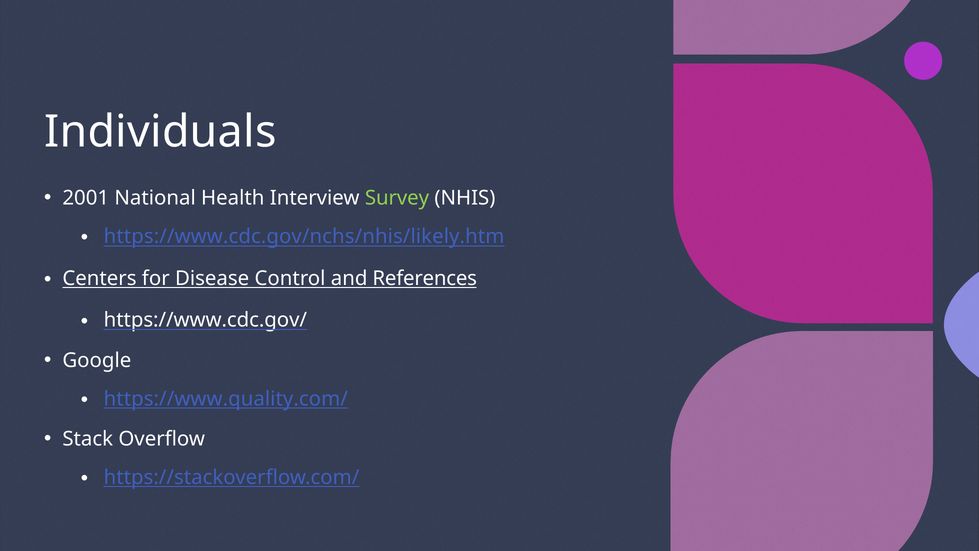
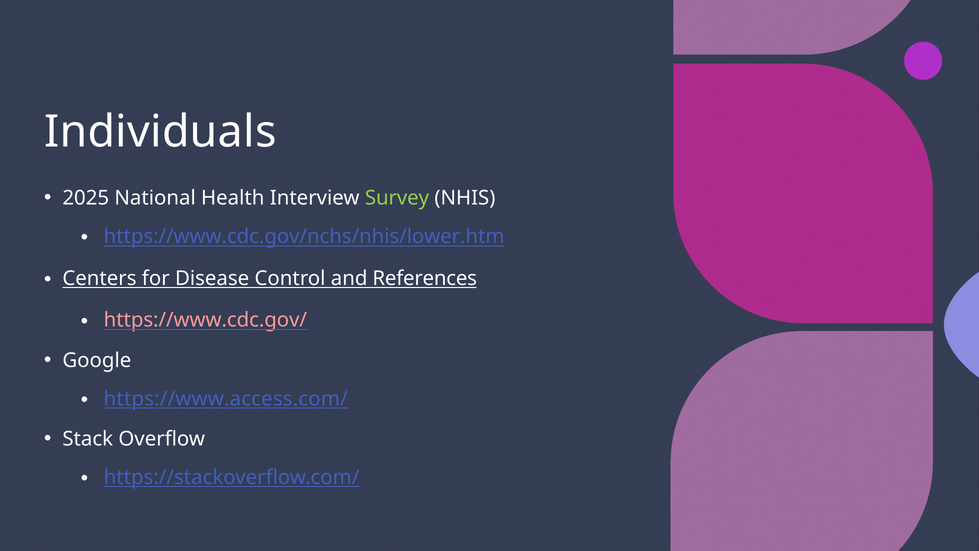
2001: 2001 -> 2025
https://www.cdc.gov/nchs/nhis/likely.htm: https://www.cdc.gov/nchs/nhis/likely.htm -> https://www.cdc.gov/nchs/nhis/lower.htm
https://www.cdc.gov/ colour: white -> pink
https://www.quality.com/: https://www.quality.com/ -> https://www.access.com/
